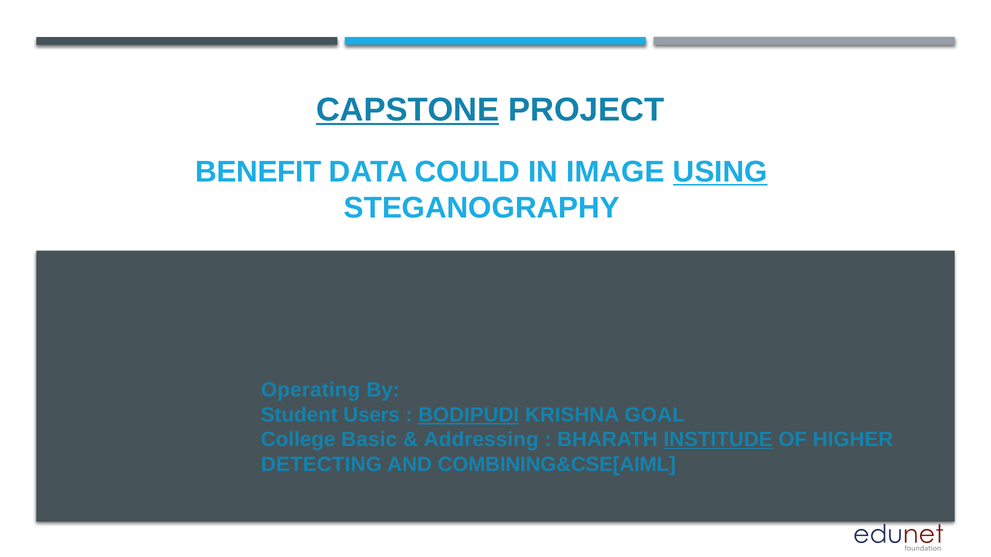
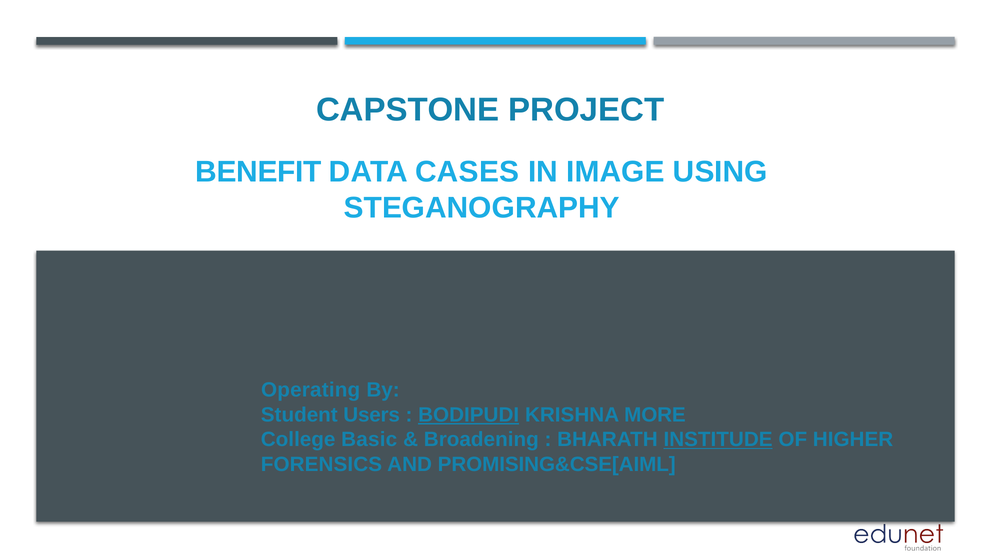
CAPSTONE underline: present -> none
COULD: COULD -> CASES
USING underline: present -> none
GOAL: GOAL -> MORE
Addressing: Addressing -> Broadening
DETECTING: DETECTING -> FORENSICS
COMBINING&CSE[AIML: COMBINING&CSE[AIML -> PROMISING&CSE[AIML
